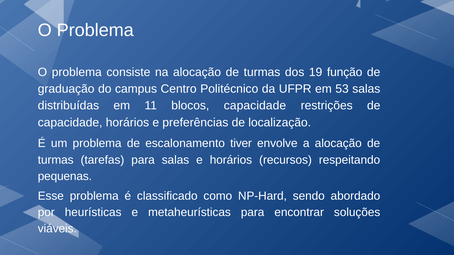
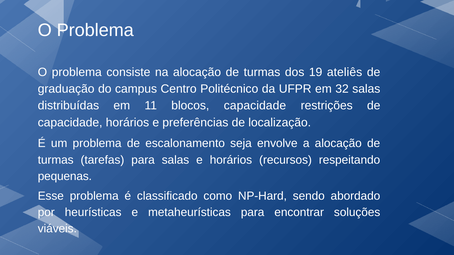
função: função -> ateliês
53: 53 -> 32
tiver: tiver -> seja
